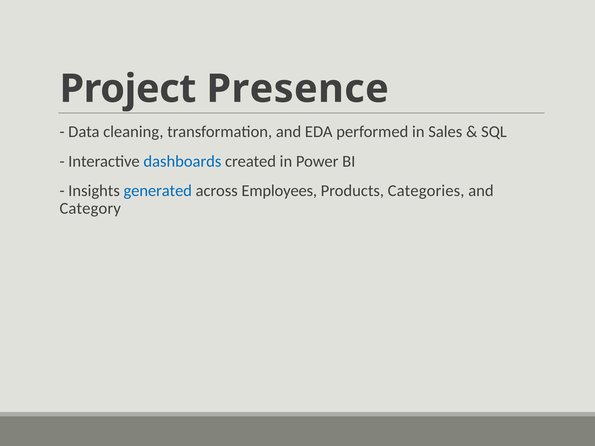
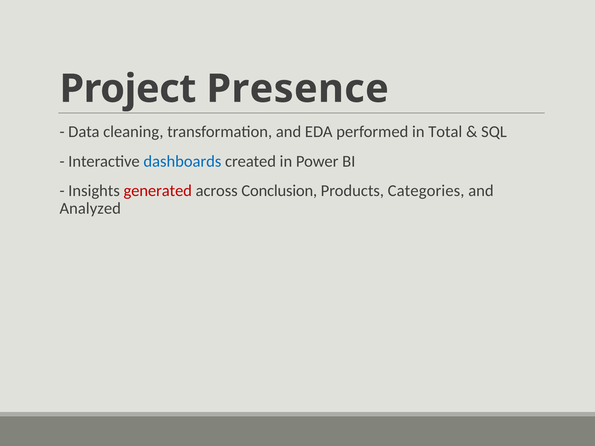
Sales: Sales -> Total
generated colour: blue -> red
Employees: Employees -> Conclusion
Category: Category -> Analyzed
